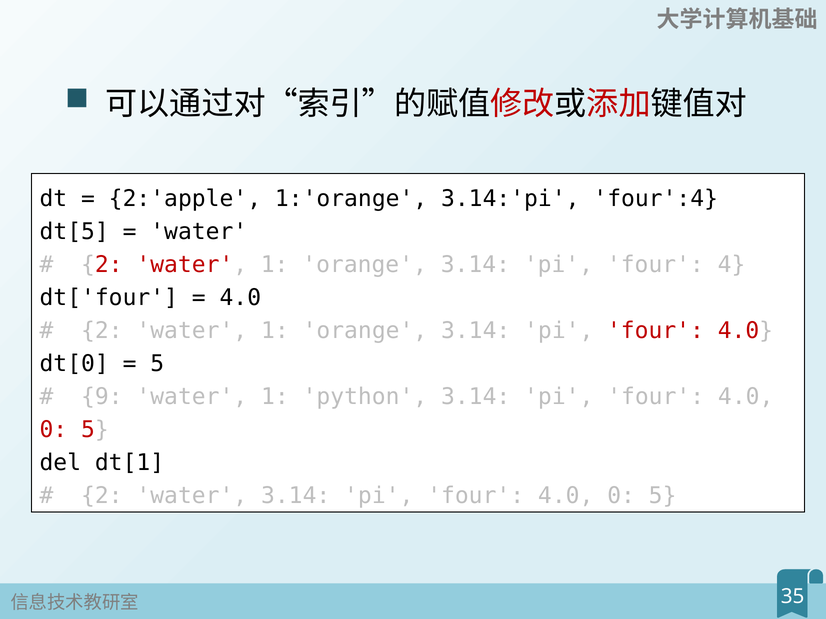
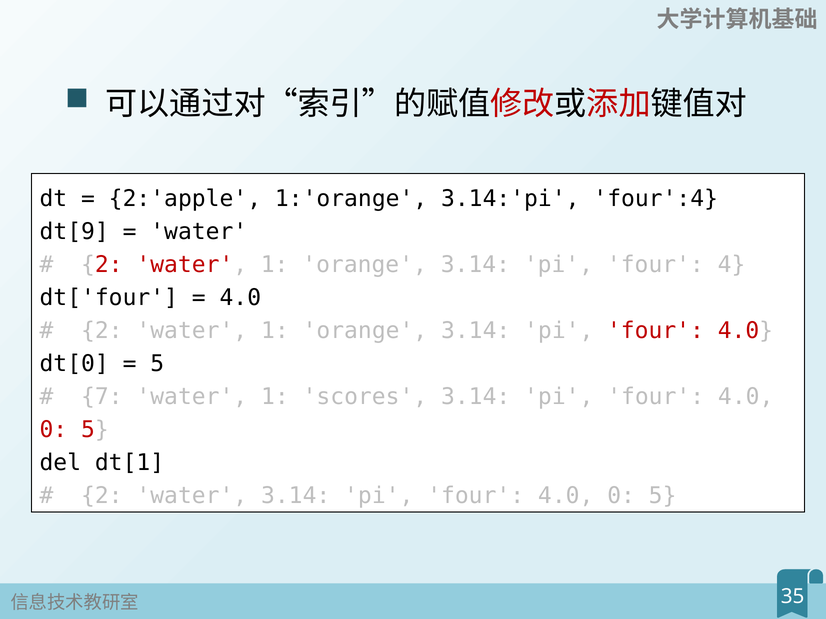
dt[5: dt[5 -> dt[9
9: 9 -> 7
python: python -> scores
